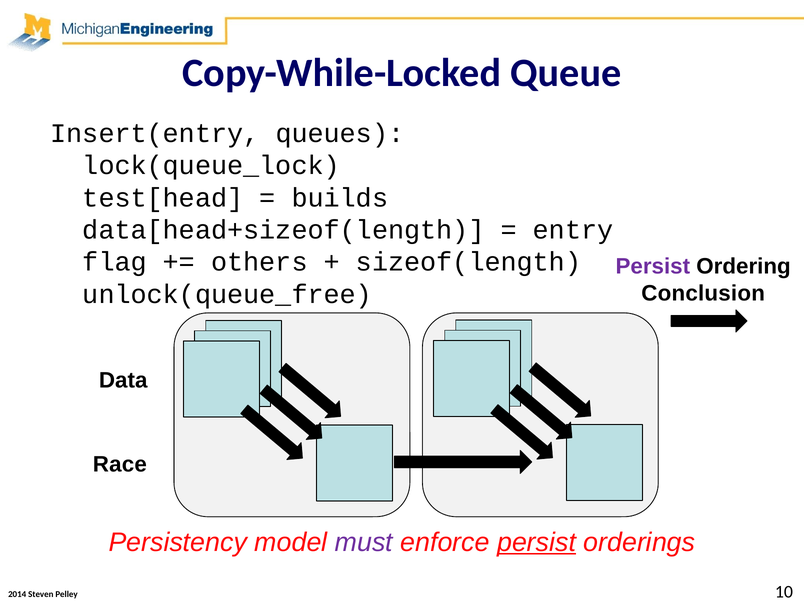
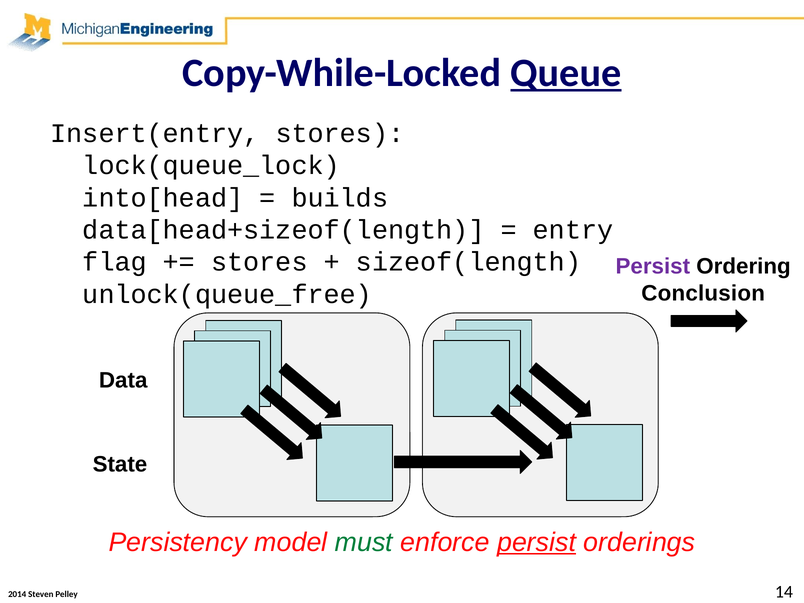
Queue underline: none -> present
Insert(entry queues: queues -> stores
test[head: test[head -> into[head
others at (259, 262): others -> stores
Race: Race -> State
must colour: purple -> green
10: 10 -> 14
